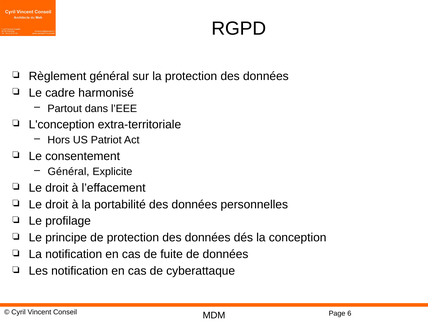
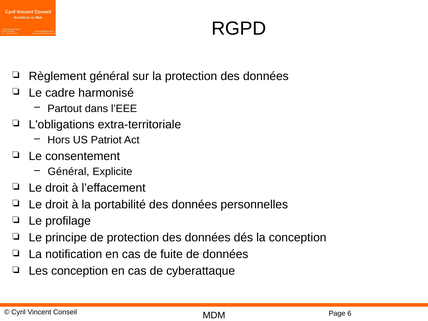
L'conception: L'conception -> L'obligations
Les notification: notification -> conception
